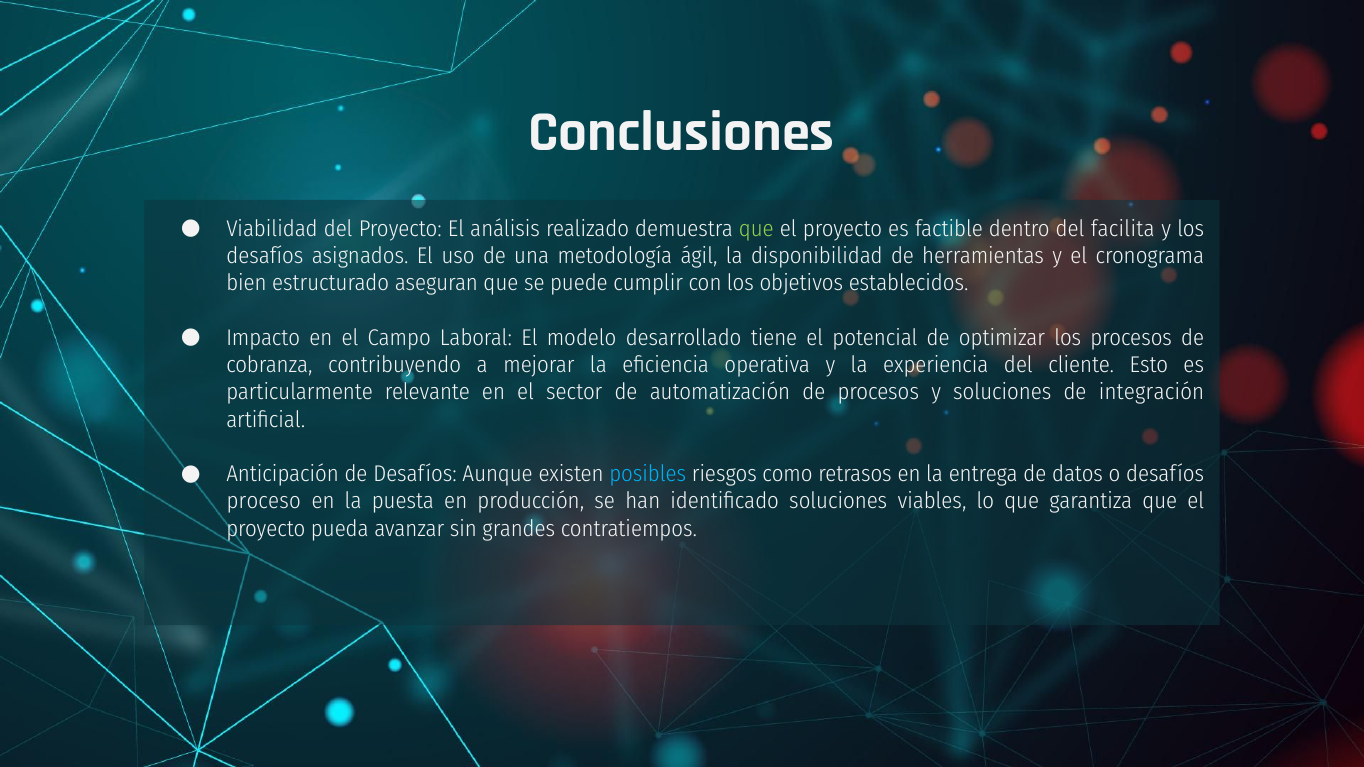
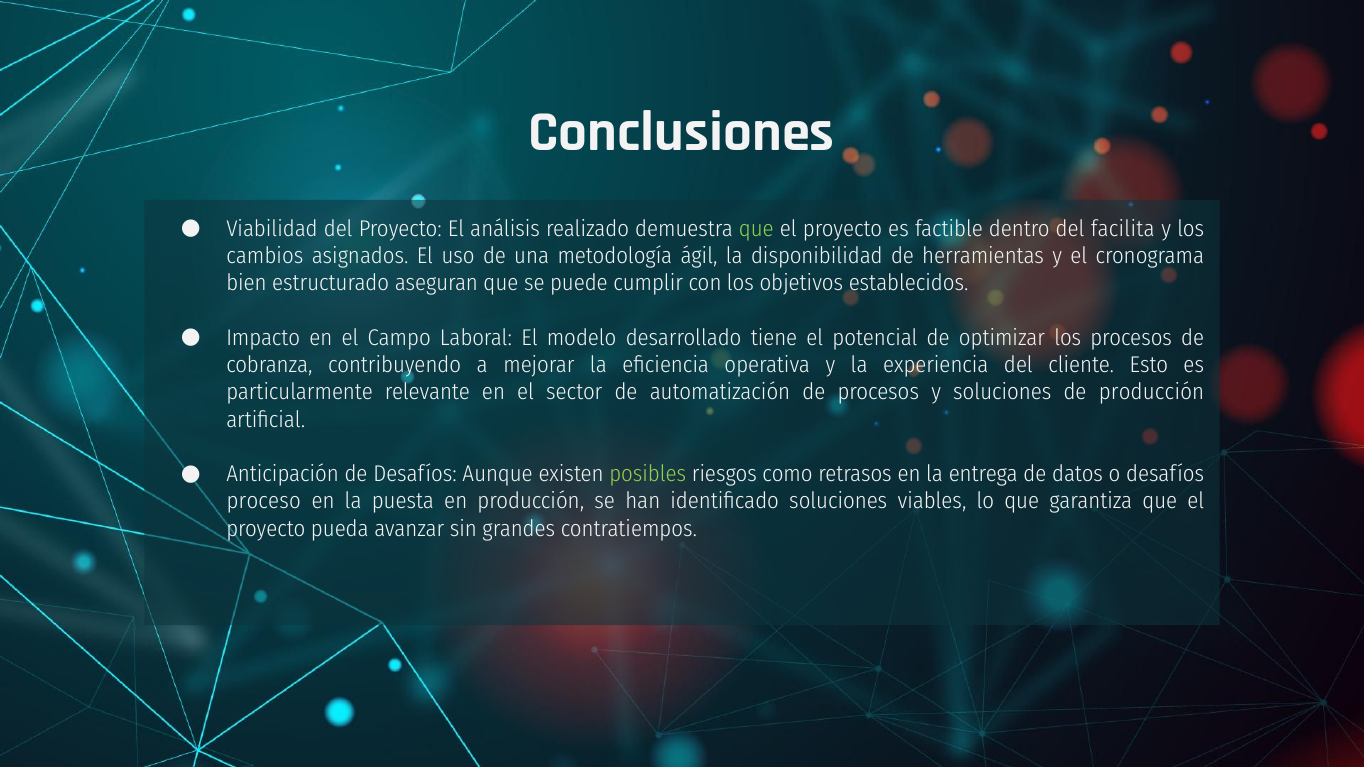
desafíos at (265, 256): desafíos -> cambios
de integración: integración -> producción
posibles colour: light blue -> light green
